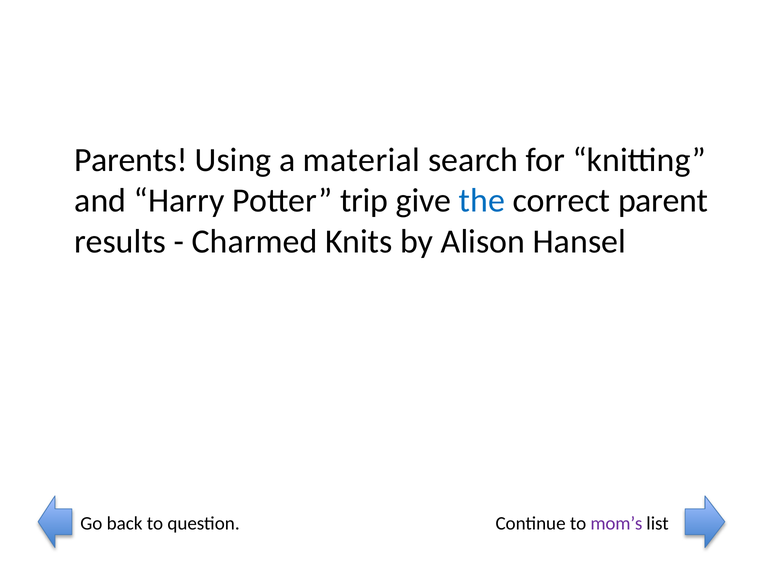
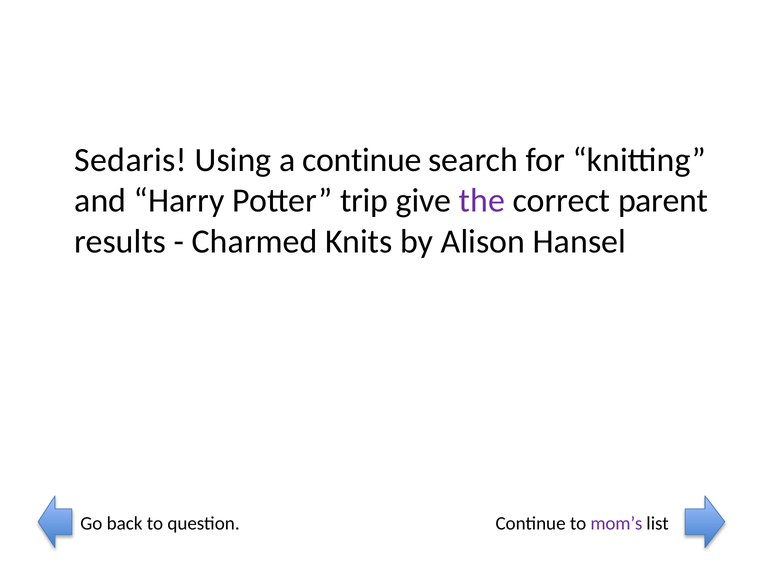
Parents: Parents -> Sedaris
a material: material -> continue
the colour: blue -> purple
